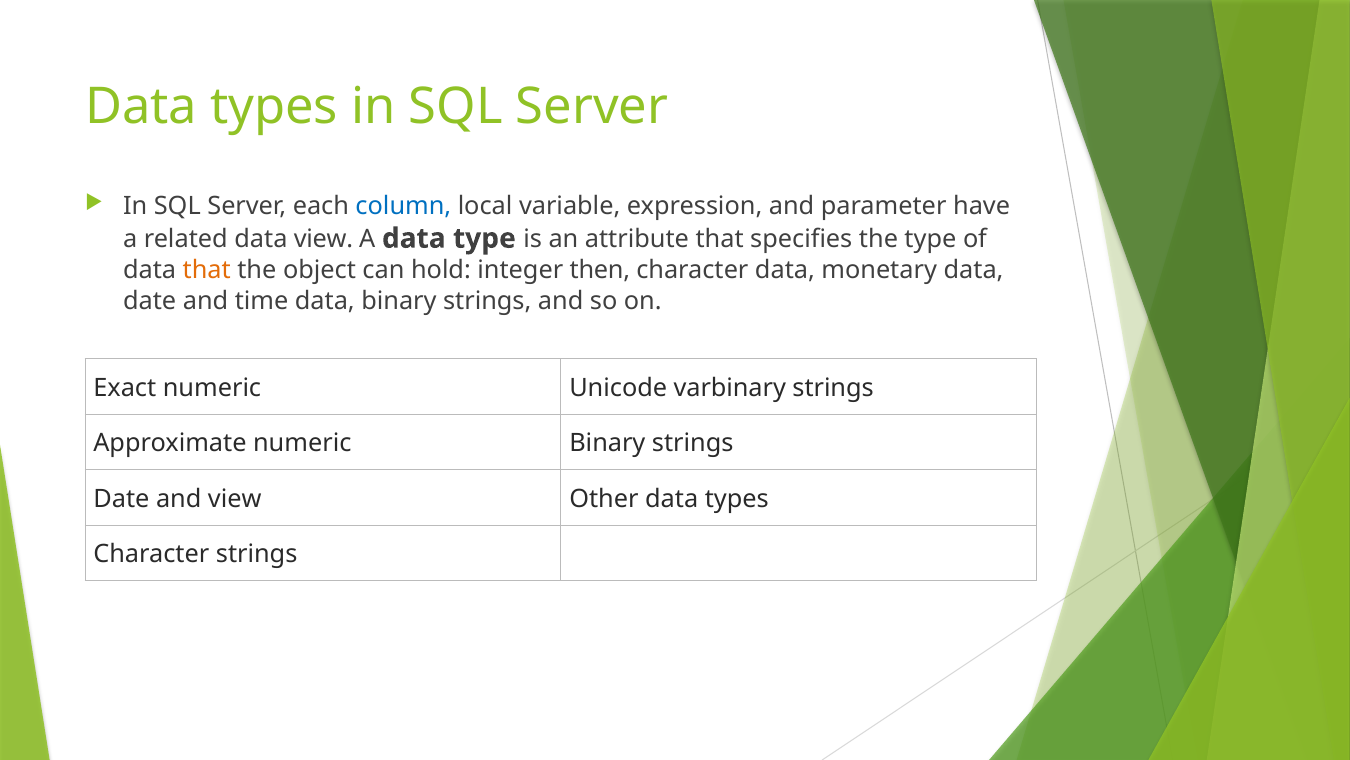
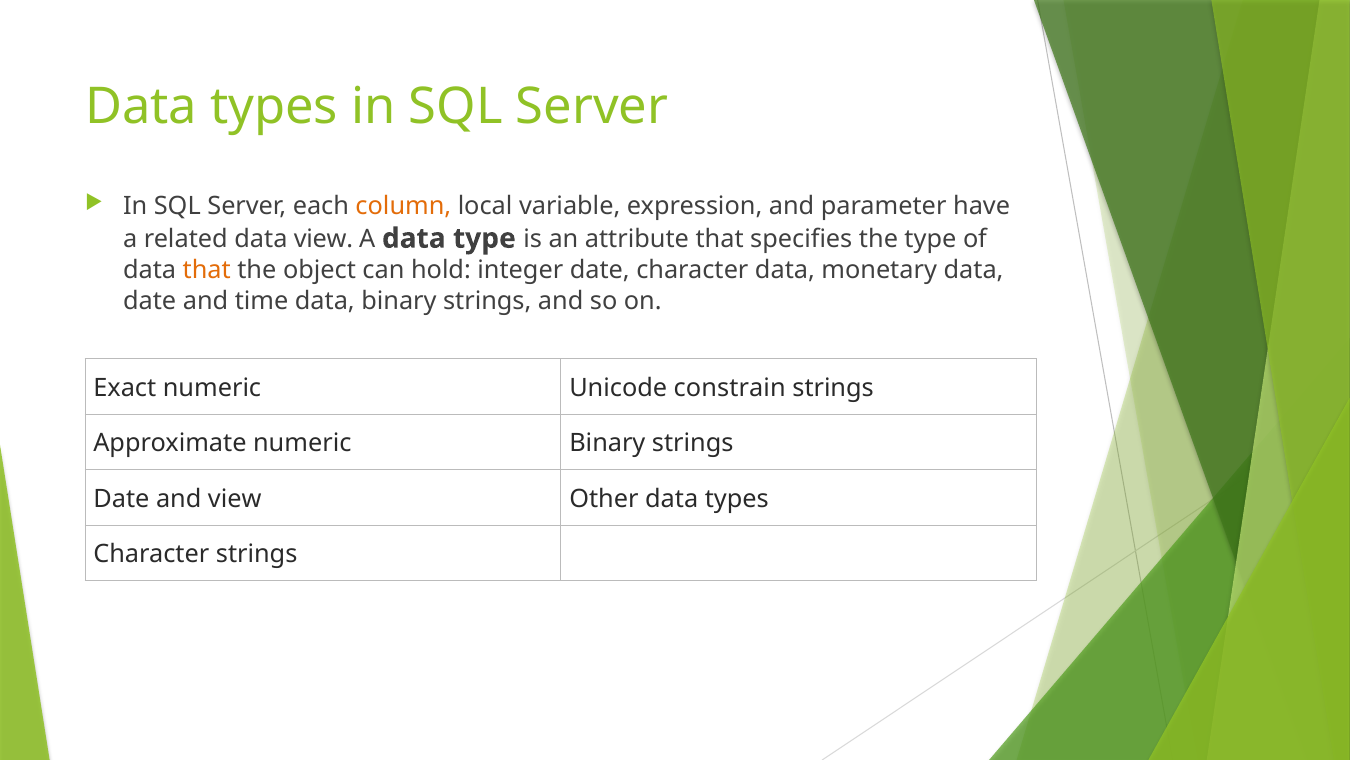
column colour: blue -> orange
integer then: then -> date
varbinary: varbinary -> constrain
